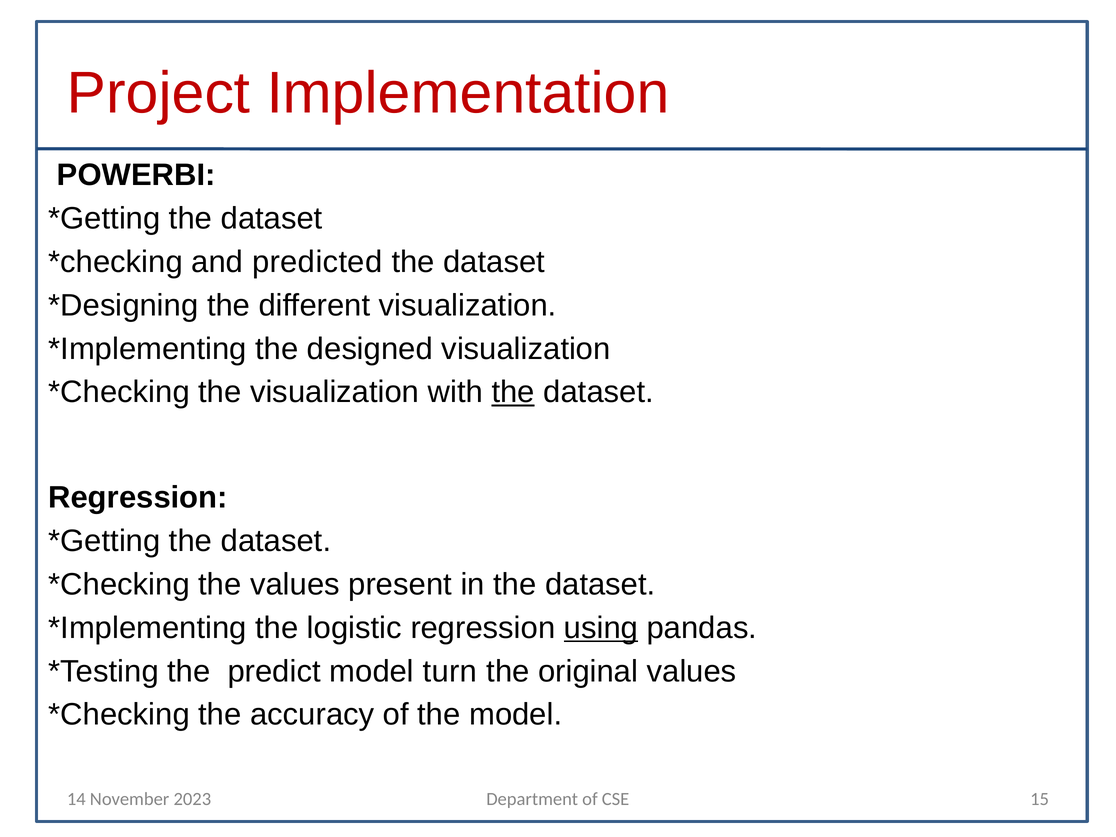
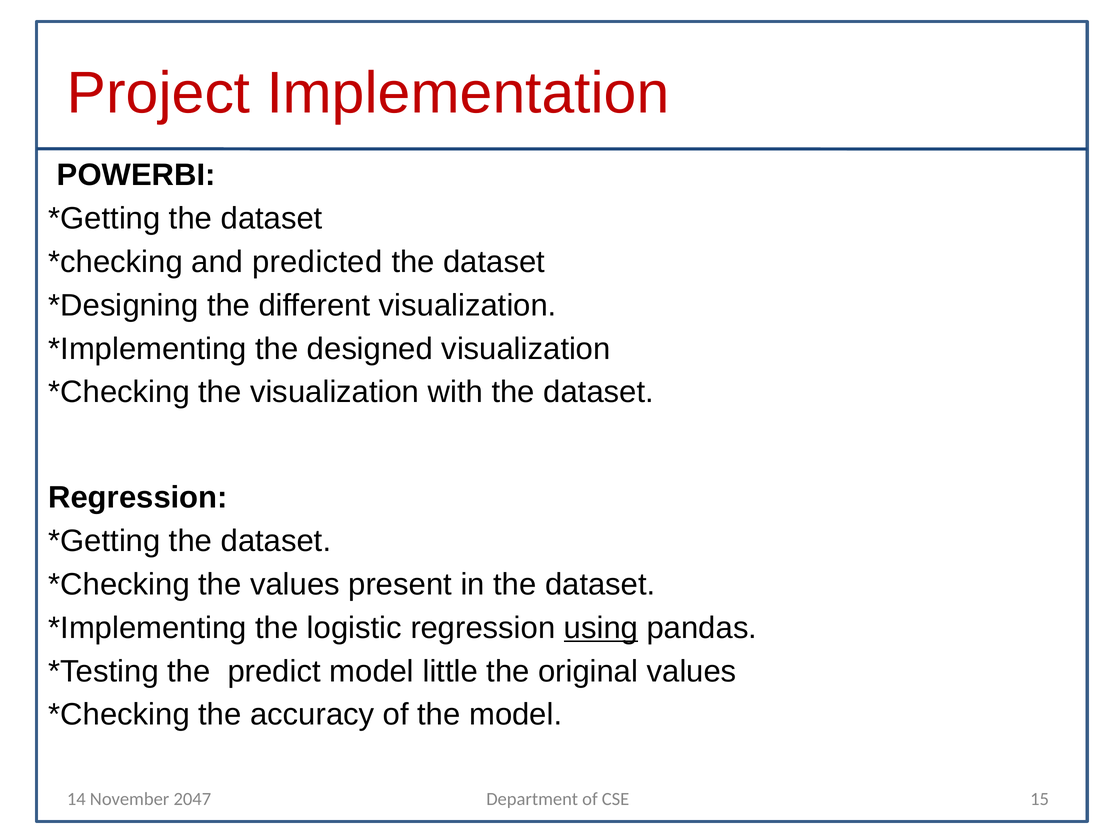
the at (513, 392) underline: present -> none
turn: turn -> little
2023: 2023 -> 2047
